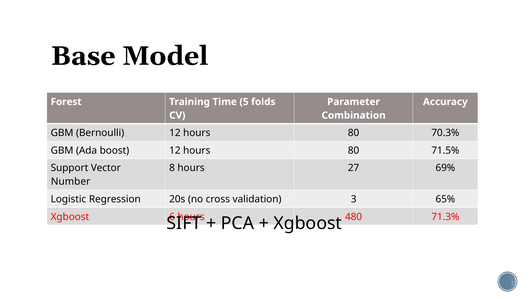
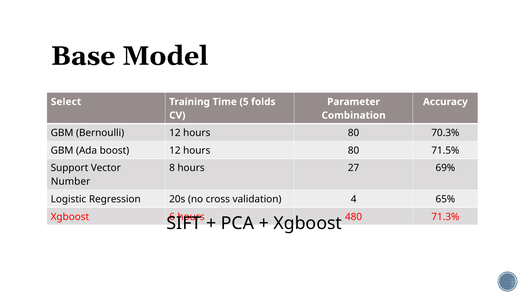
Forest: Forest -> Select
3: 3 -> 4
